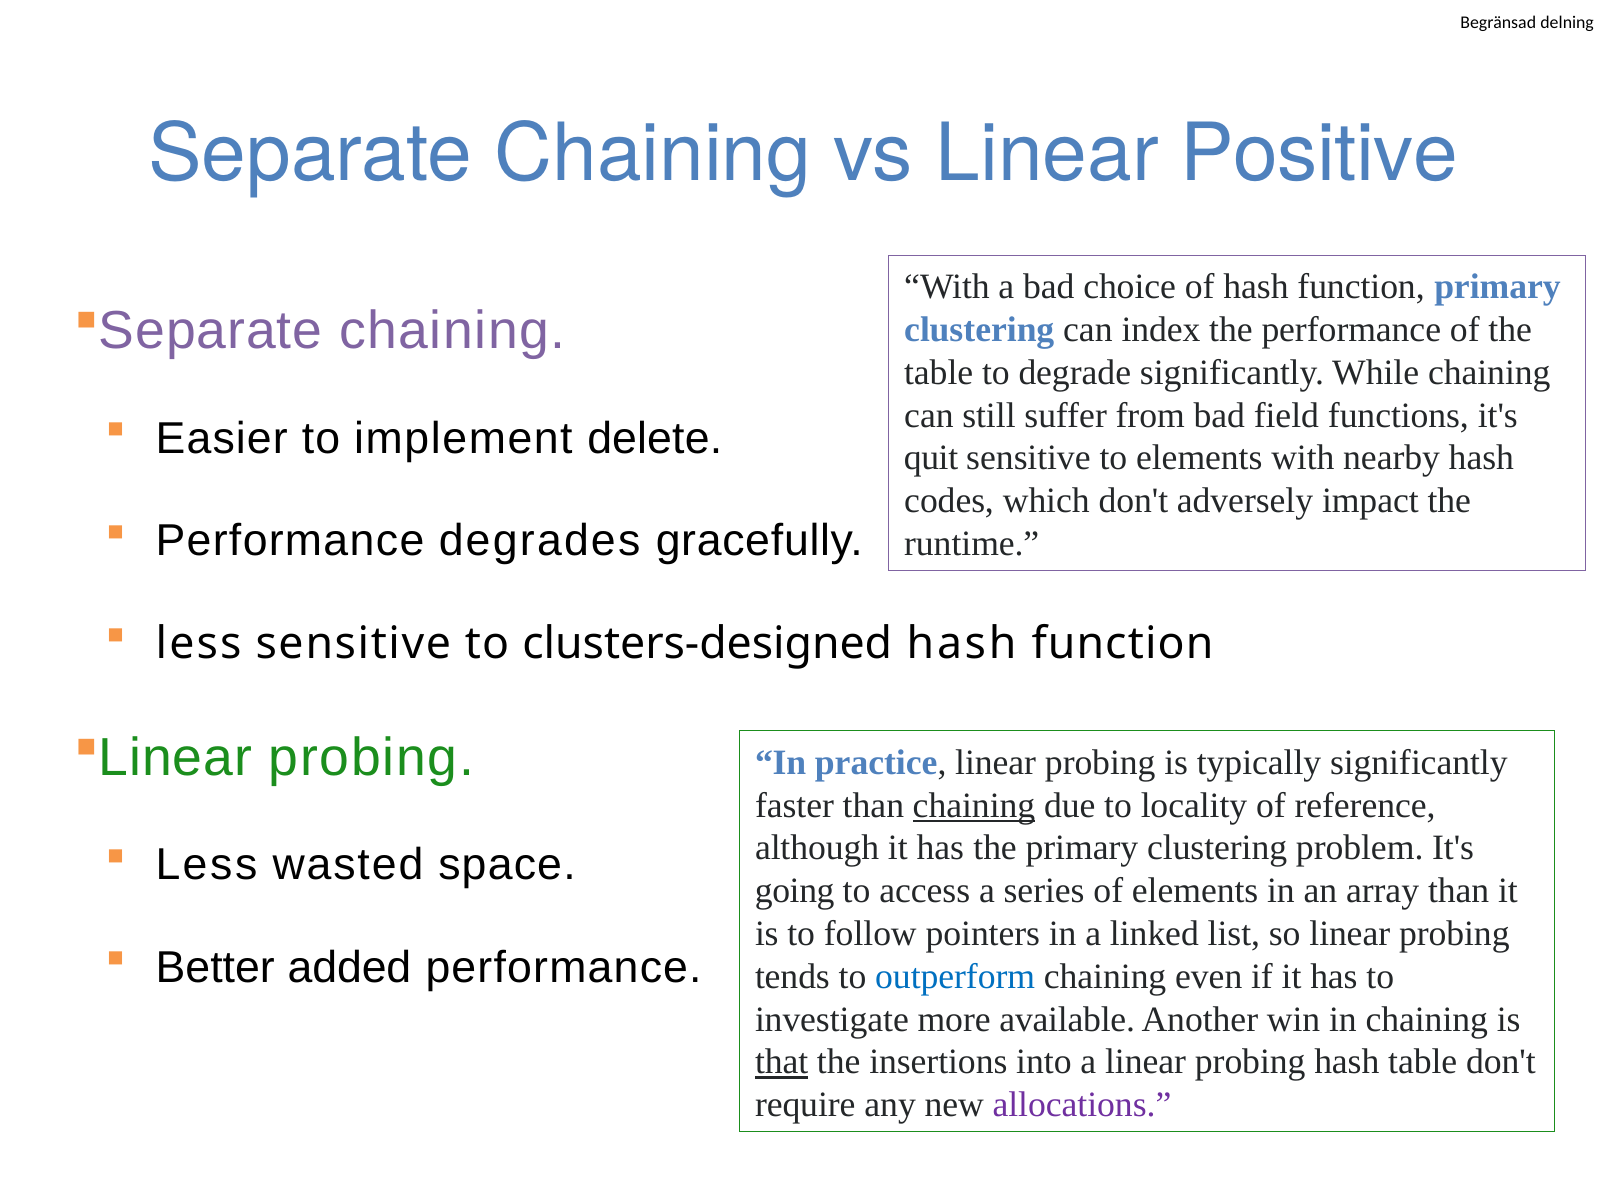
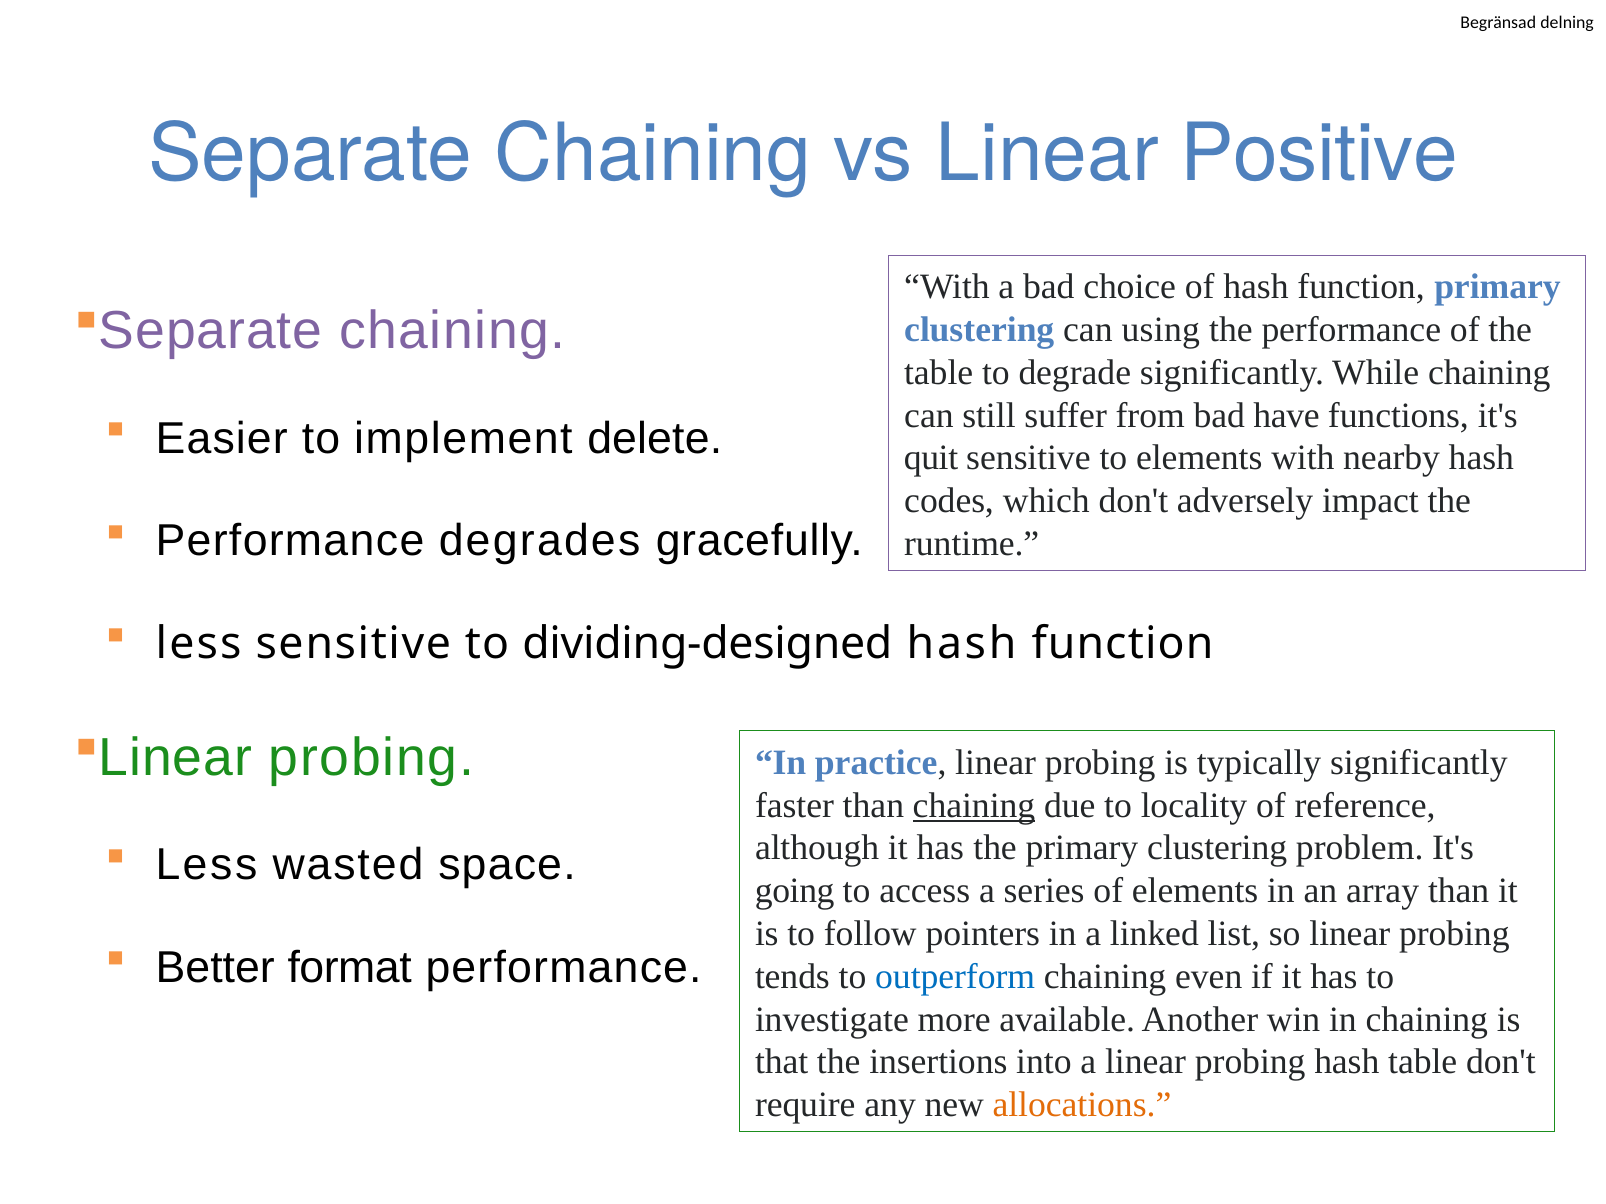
index: index -> using
field: field -> have
clusters-designed: clusters-designed -> dividing-designed
added: added -> format
that underline: present -> none
allocations colour: purple -> orange
